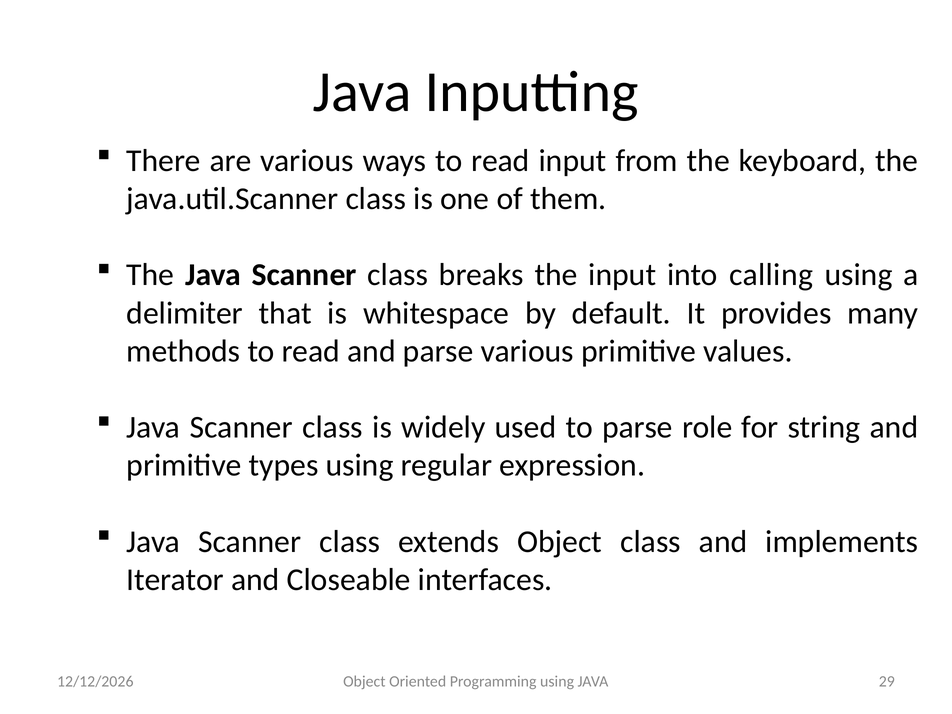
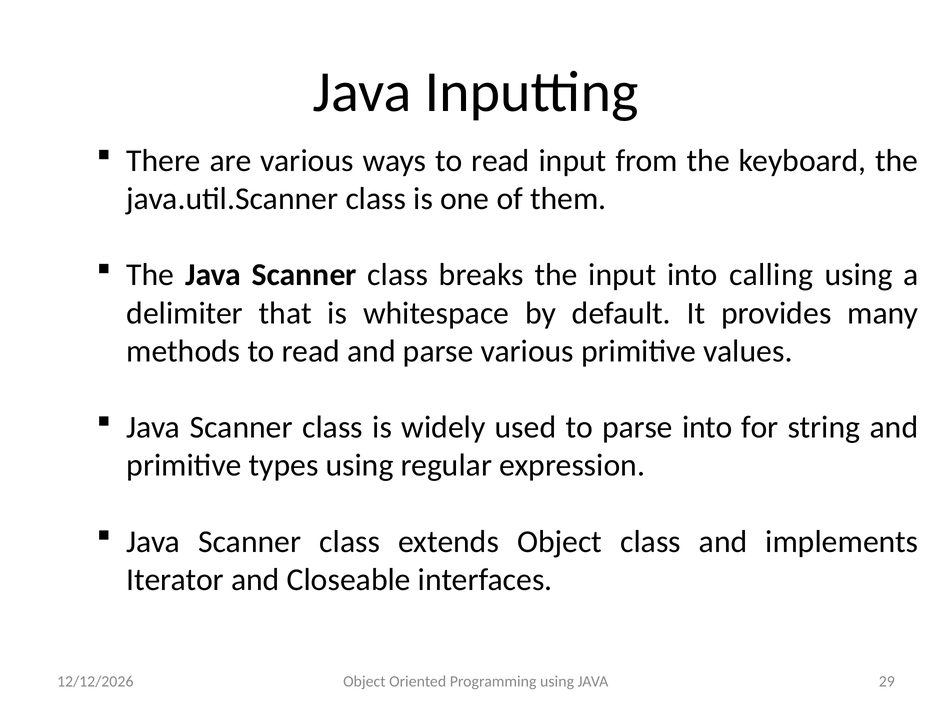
parse role: role -> into
